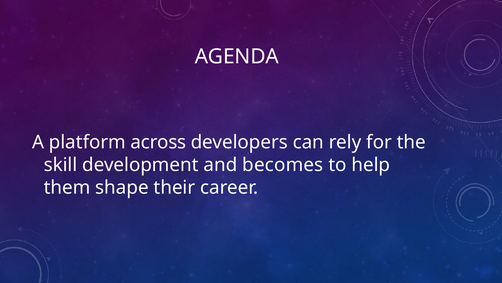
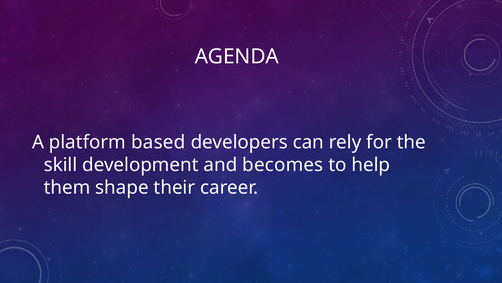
across: across -> based
